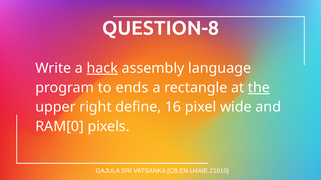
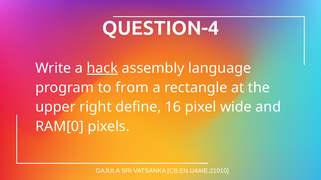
QUESTION-8: QUESTION-8 -> QUESTION-4
ends: ends -> from
the underline: present -> none
